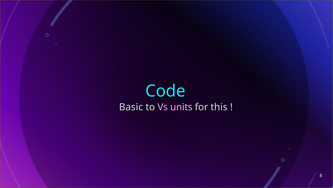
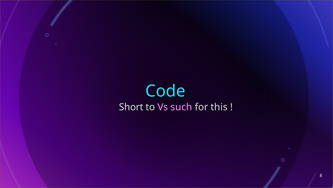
Basic: Basic -> Short
units: units -> such
